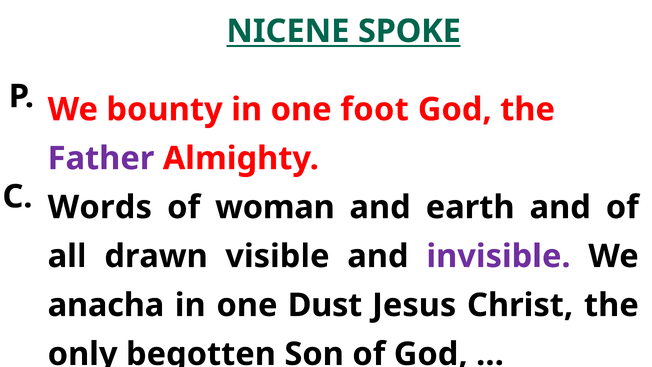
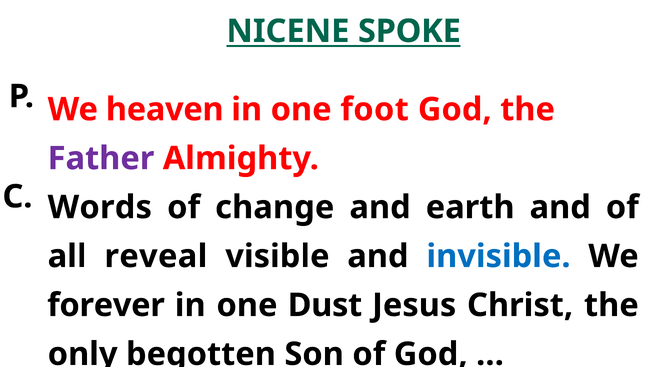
bounty: bounty -> heaven
woman: woman -> change
drawn: drawn -> reveal
invisible colour: purple -> blue
anacha: anacha -> forever
